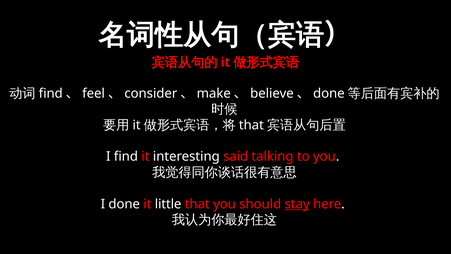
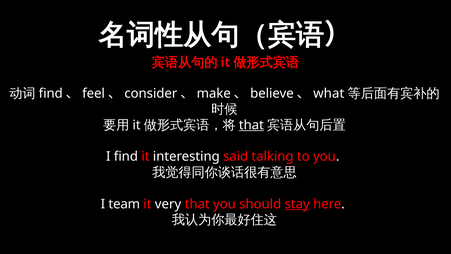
done at (329, 93): done -> what
that at (251, 125) underline: none -> present
I done: done -> team
little: little -> very
